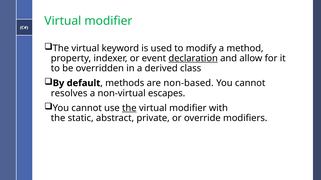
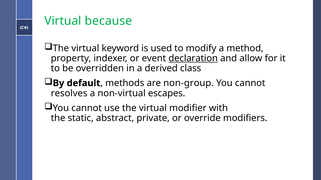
modifier at (108, 21): modifier -> because
non-based: non-based -> non-group
the at (129, 108) underline: present -> none
